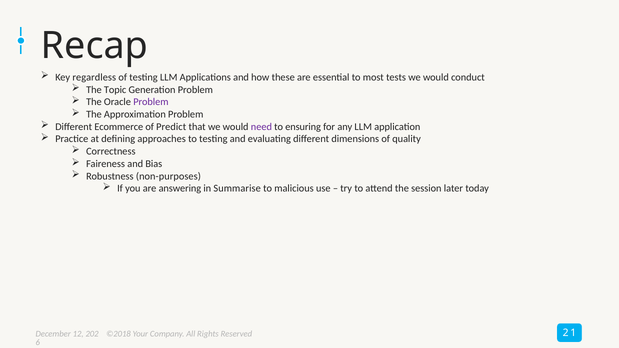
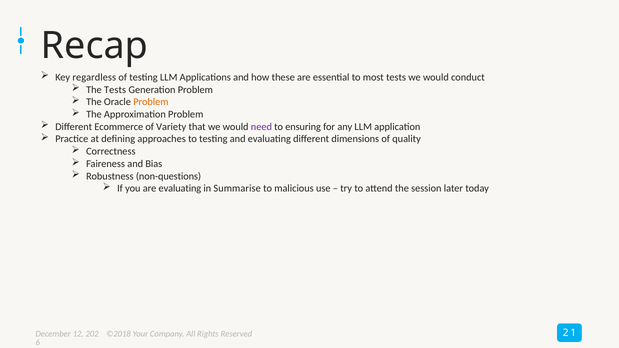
The Topic: Topic -> Tests
Problem at (151, 102) colour: purple -> orange
Predict: Predict -> Variety
non-purposes: non-purposes -> non-questions
are answering: answering -> evaluating
